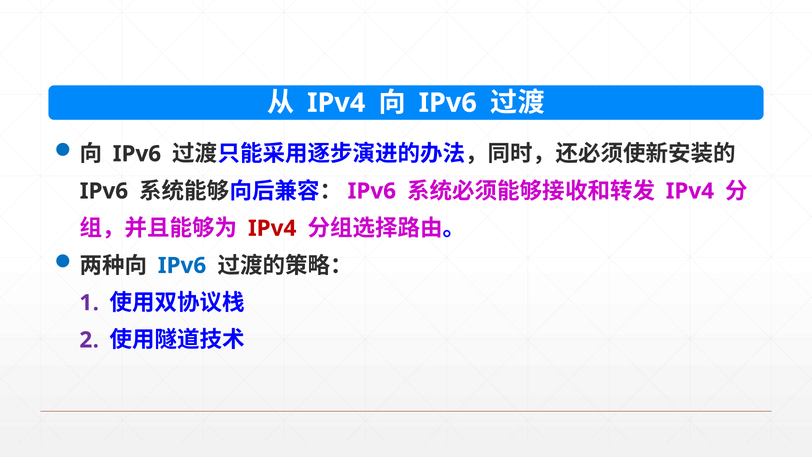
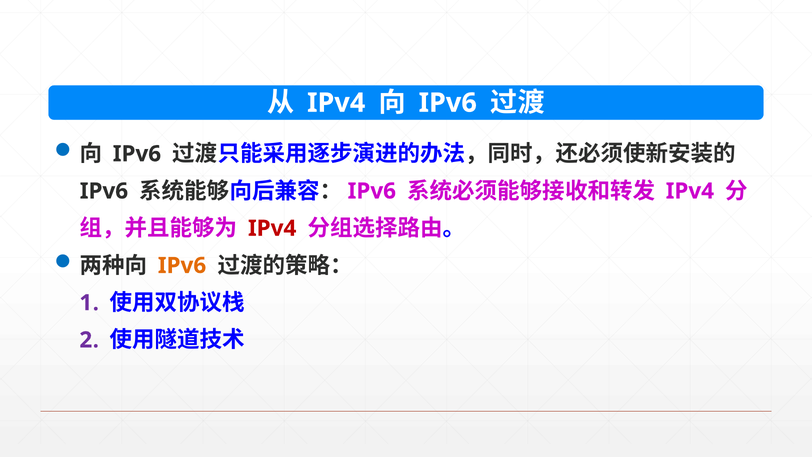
IPv6 at (182, 265) colour: blue -> orange
